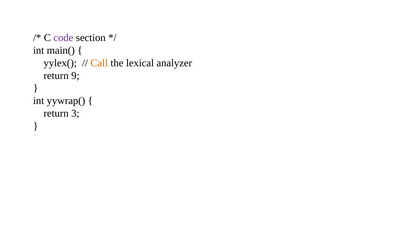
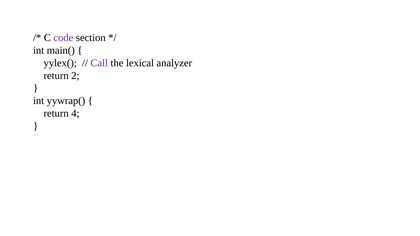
Call colour: orange -> purple
9: 9 -> 2
3: 3 -> 4
